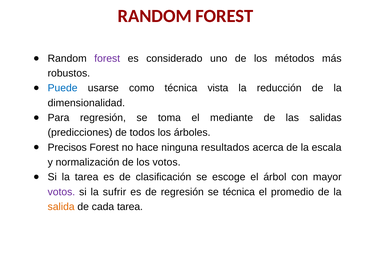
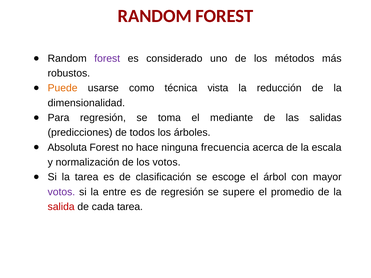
Puede colour: blue -> orange
Precisos: Precisos -> Absoluta
resultados: resultados -> frecuencia
sufrir: sufrir -> entre
se técnica: técnica -> supere
salida colour: orange -> red
